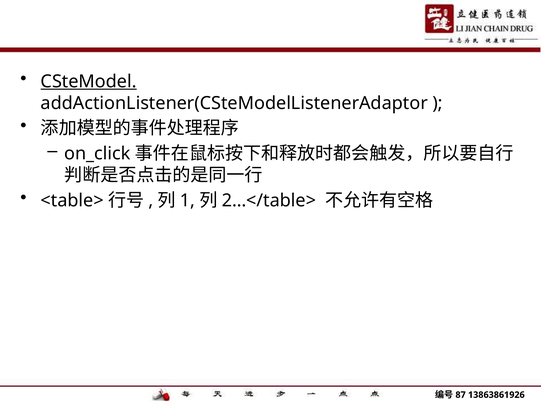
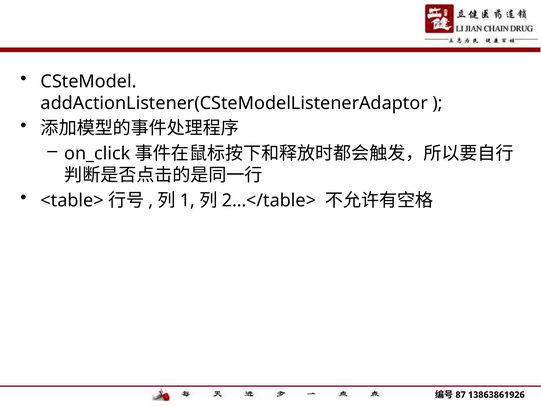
CSteModel underline: present -> none
